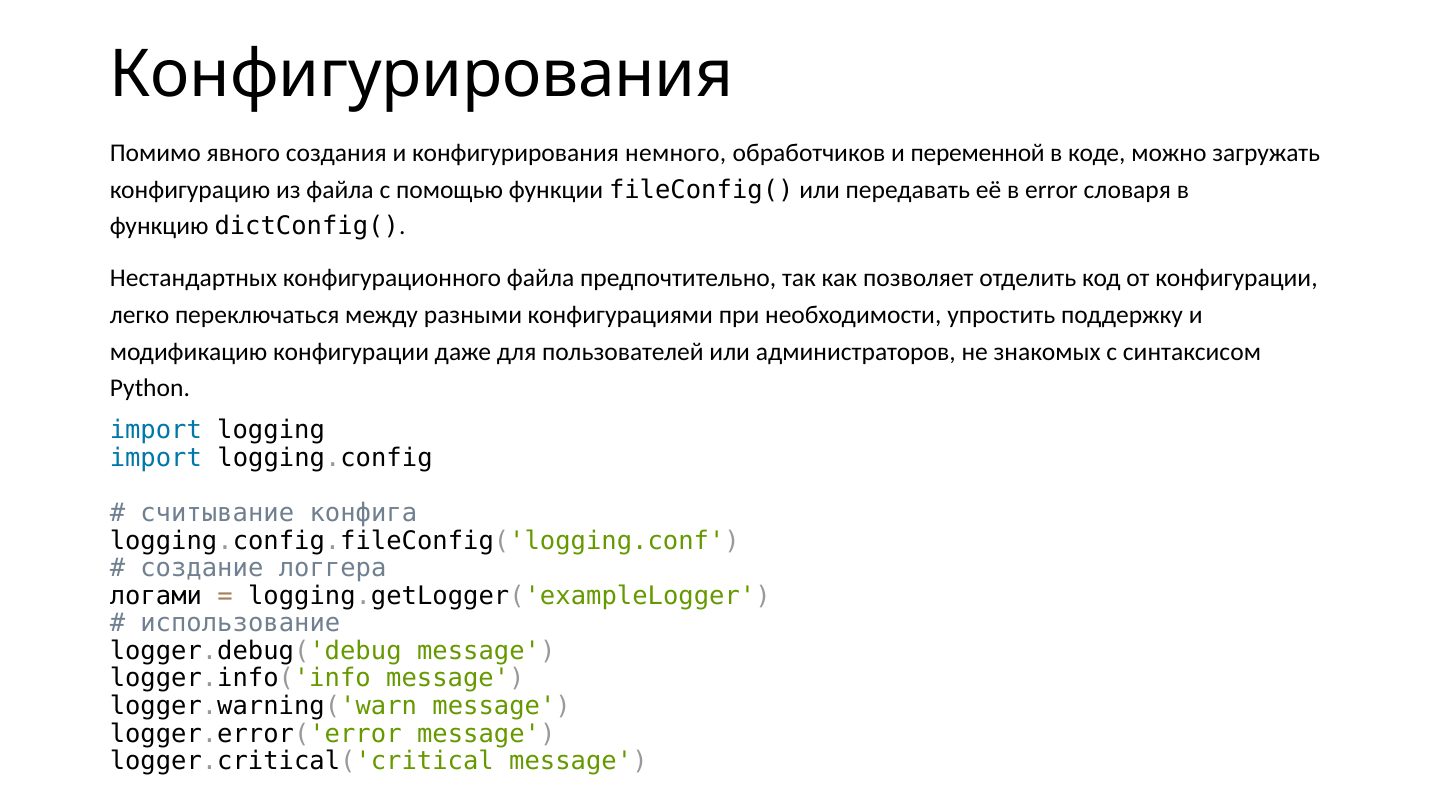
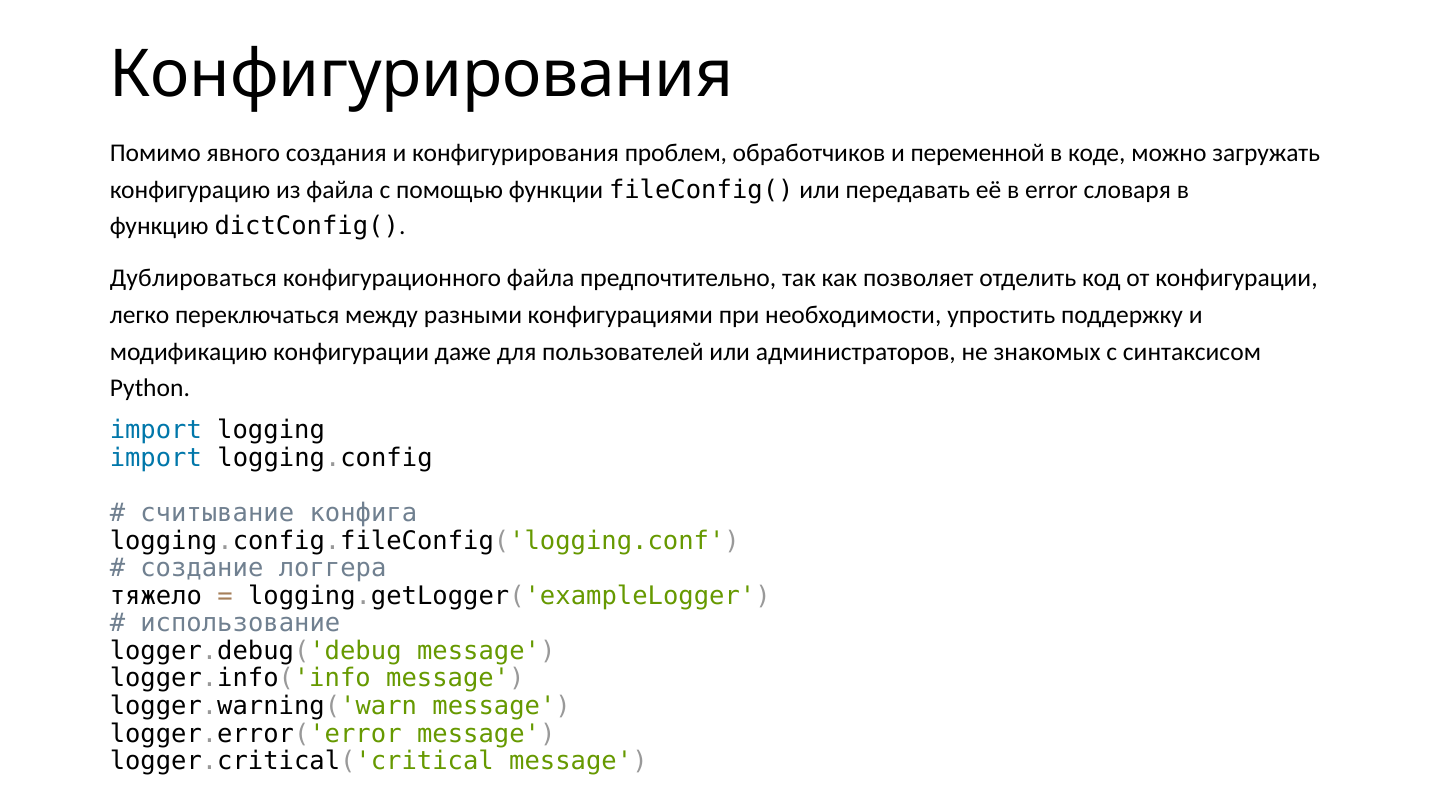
немного: немного -> проблем
Нестандартных: Нестандартных -> Дублироваться
логами: логами -> тяжело
